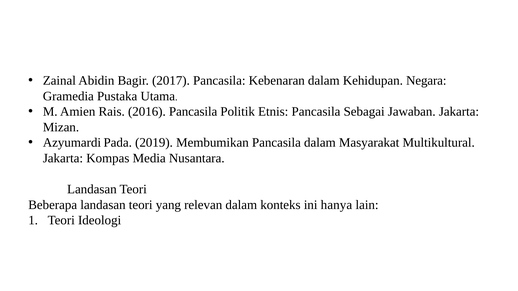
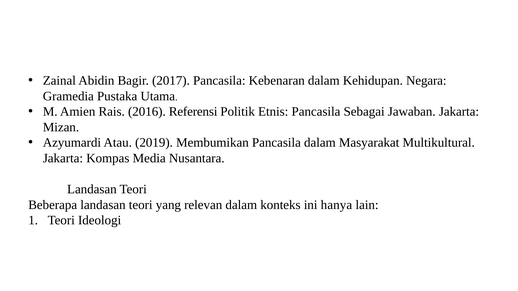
2016 Pancasila: Pancasila -> Referensi
Pada: Pada -> Atau
